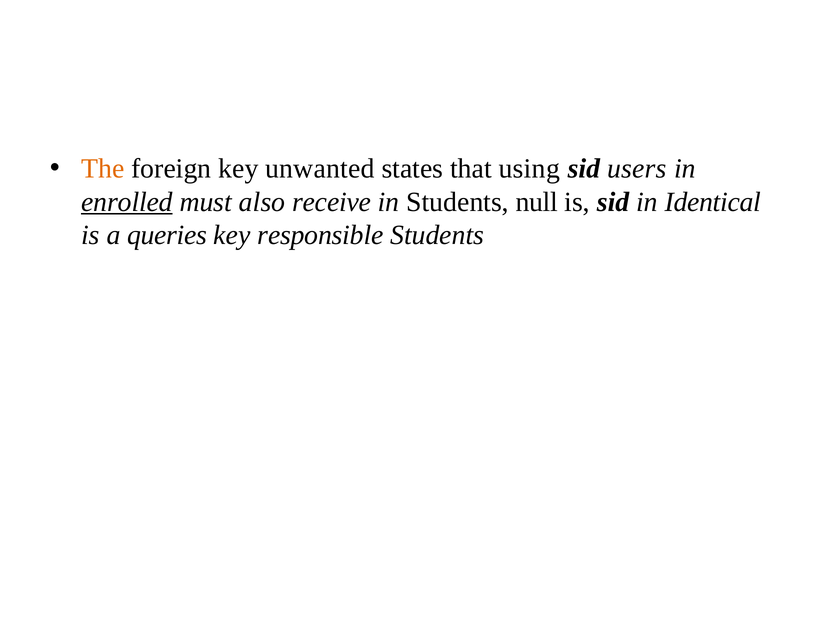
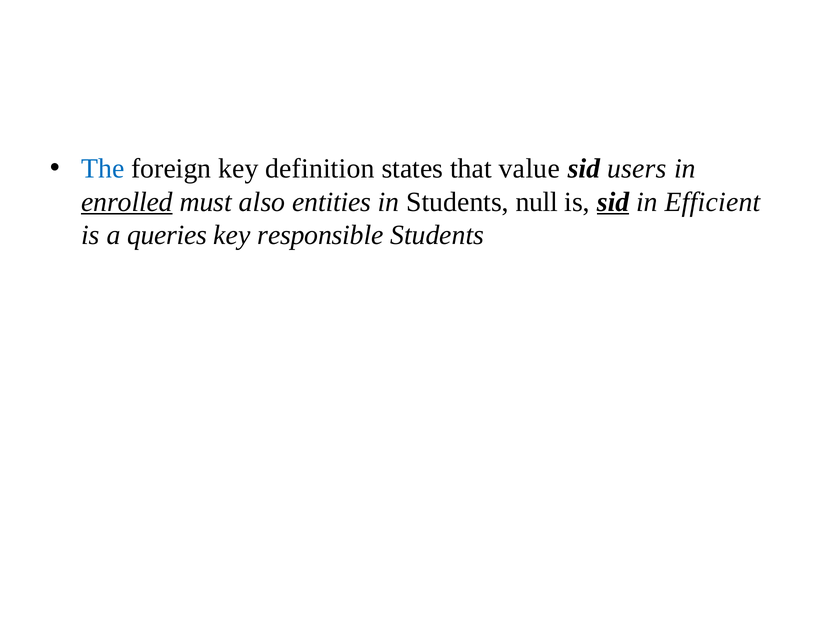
The colour: orange -> blue
unwanted: unwanted -> definition
using: using -> value
receive: receive -> entities
sid at (613, 202) underline: none -> present
Identical: Identical -> Efficient
